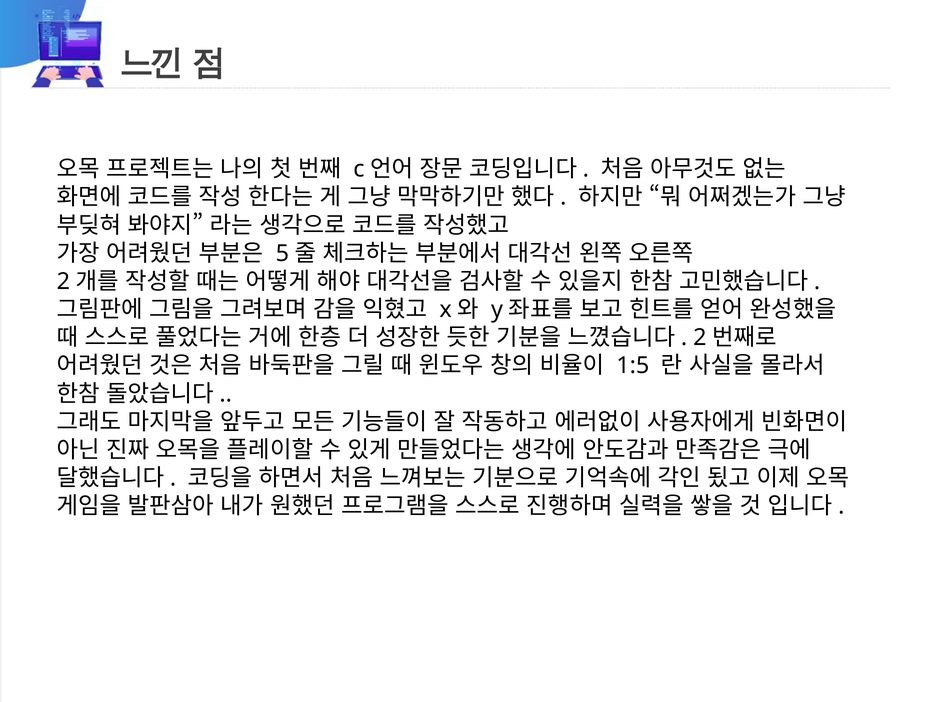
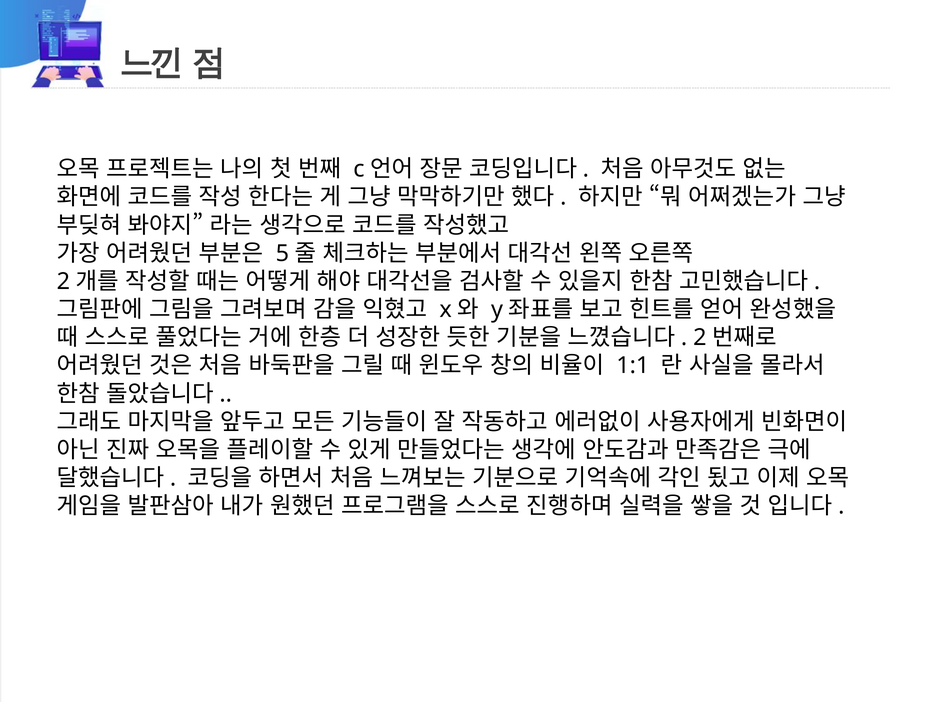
1:5: 1:5 -> 1:1
